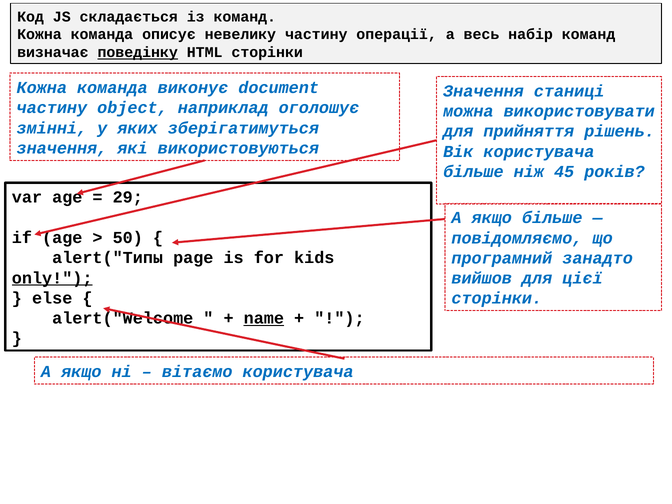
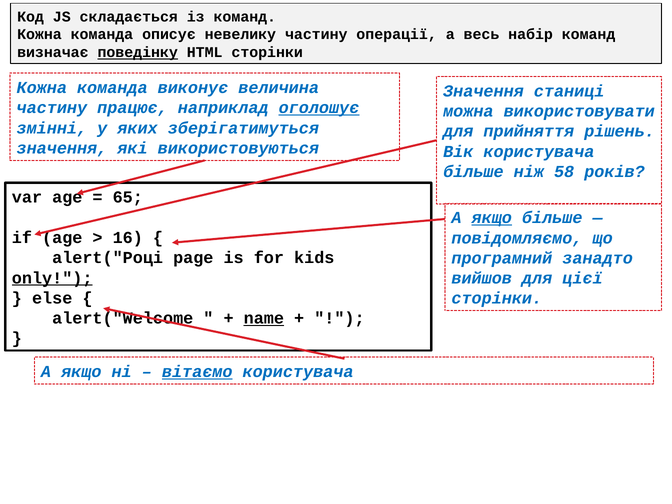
document: document -> величина
object: object -> працює
оголошує underline: none -> present
45: 45 -> 58
29: 29 -> 65
якщо at (492, 218) underline: none -> present
50: 50 -> 16
alert("Типы: alert("Типы -> alert("Році
вітаємо underline: none -> present
